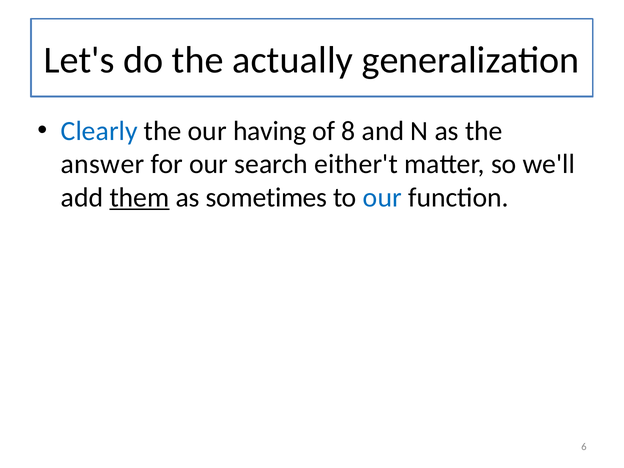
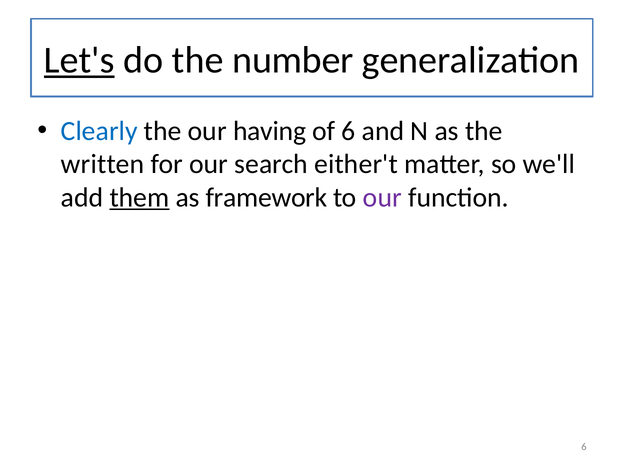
Let's underline: none -> present
actually: actually -> number
of 8: 8 -> 6
answer: answer -> written
sometimes: sometimes -> framework
our at (382, 197) colour: blue -> purple
